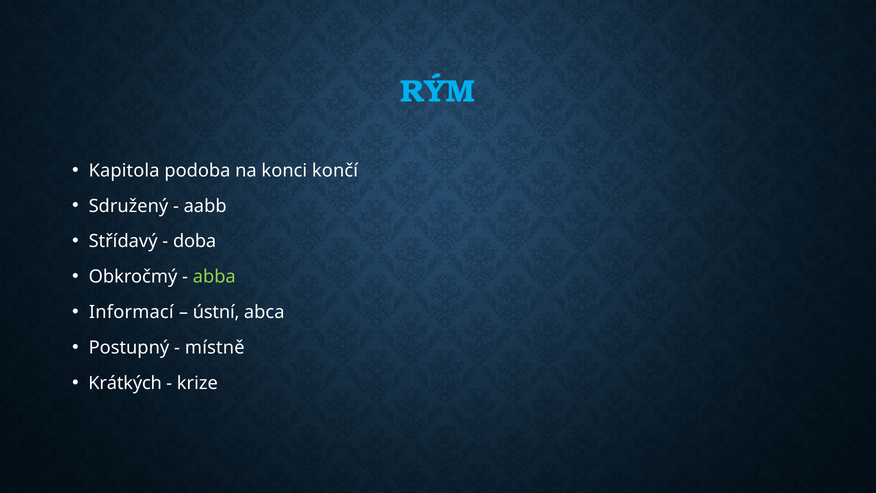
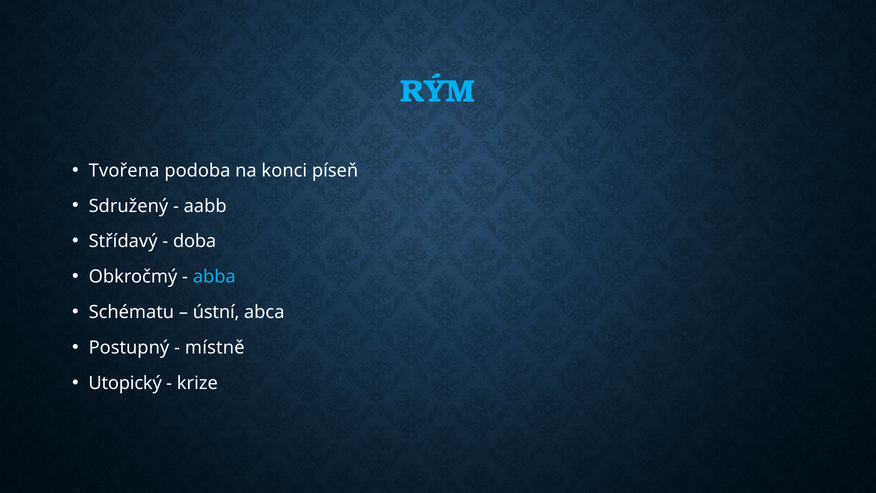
Kapitola: Kapitola -> Tvořena
končí: končí -> píseň
abba colour: light green -> light blue
Informací: Informací -> Schématu
Krátkých: Krátkých -> Utopický
